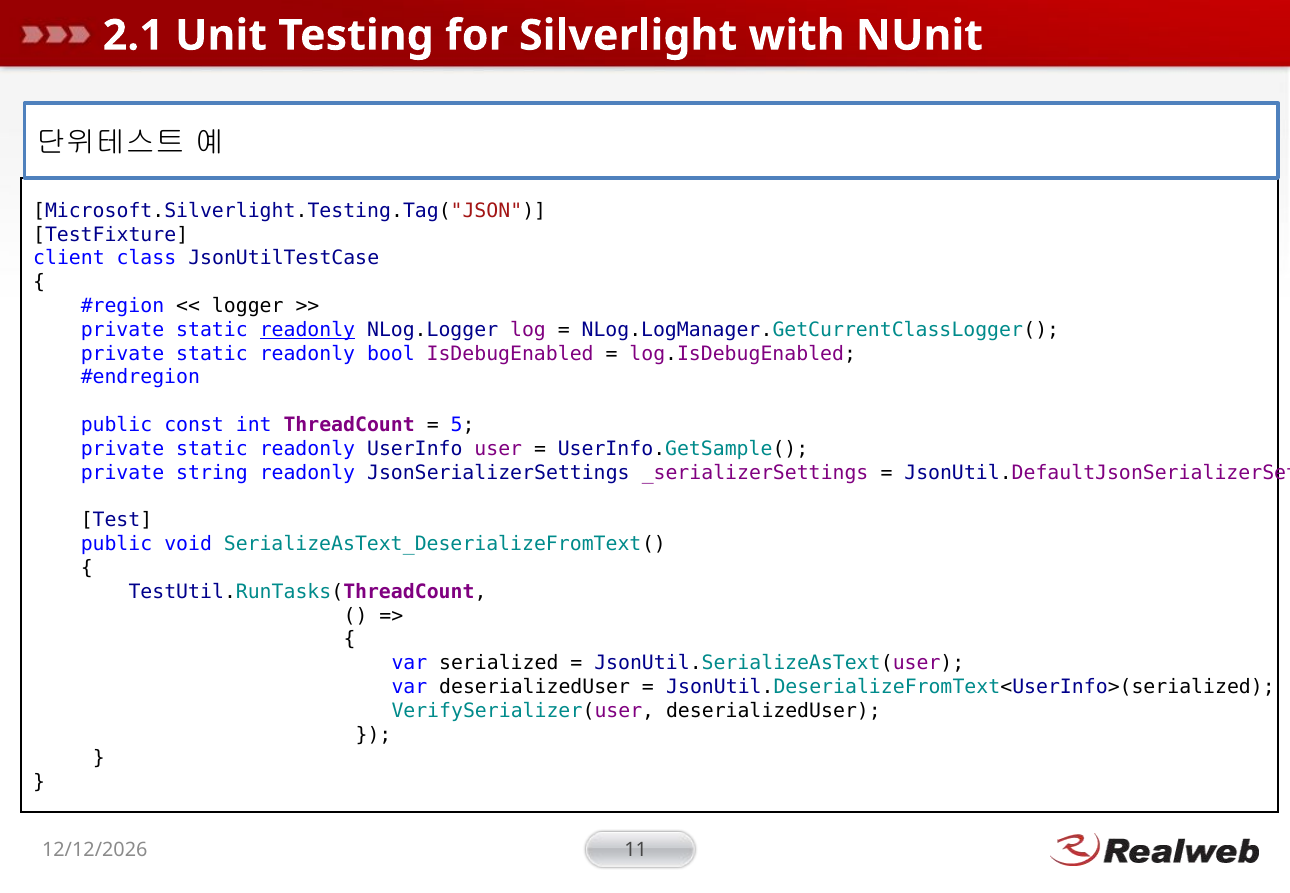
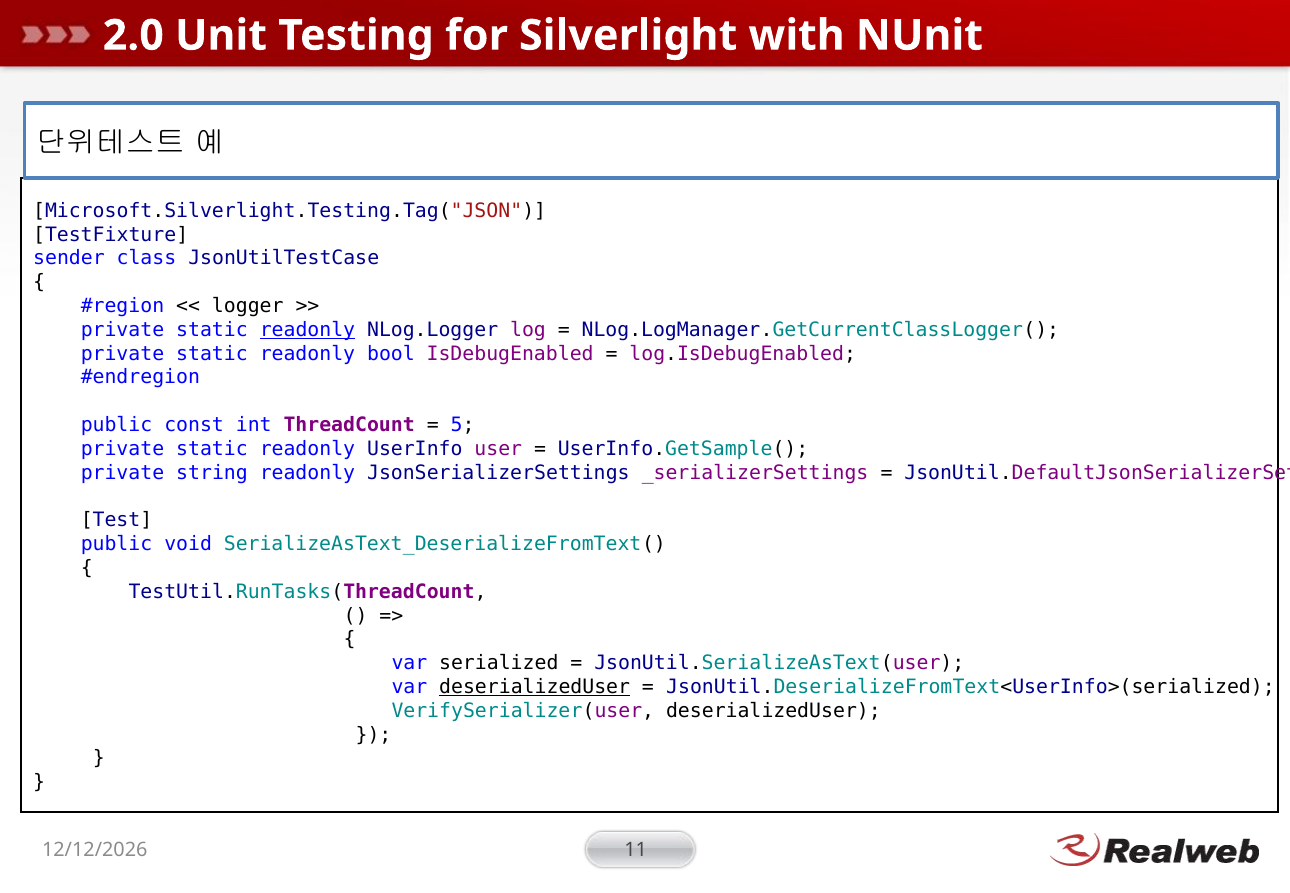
2.1: 2.1 -> 2.0
client: client -> sender
deserializedUser at (535, 687) underline: none -> present
